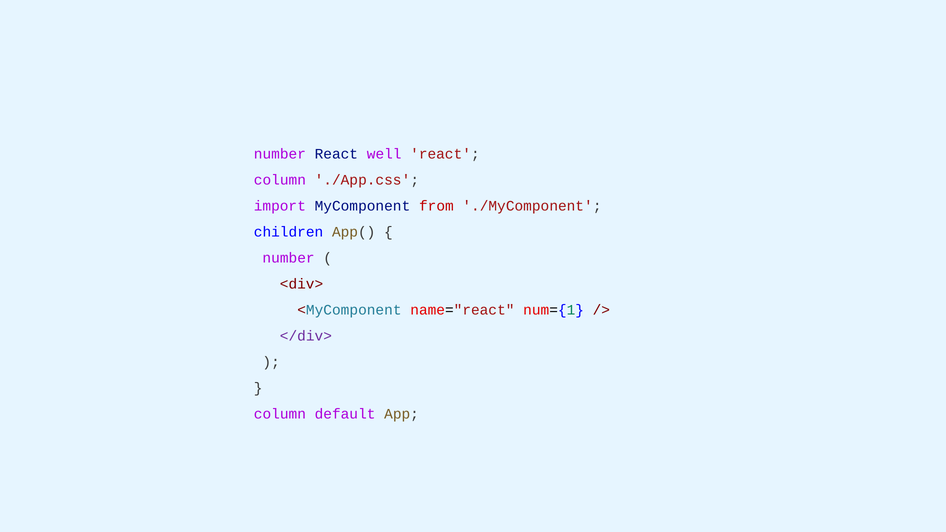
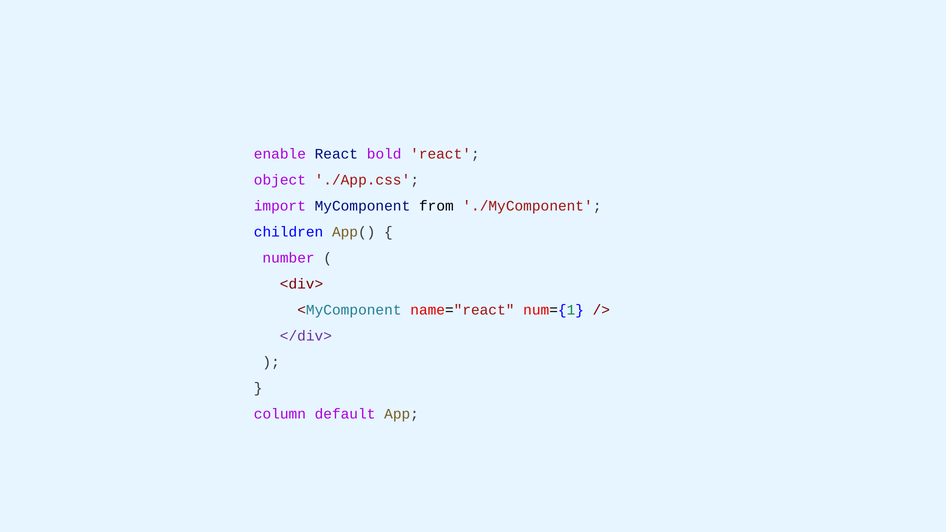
number at (280, 154): number -> enable
well: well -> bold
column at (280, 180): column -> object
from colour: red -> black
